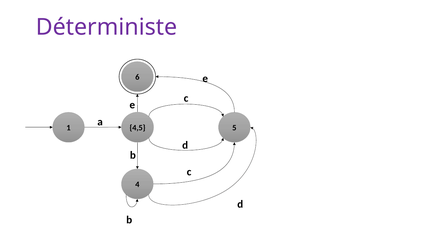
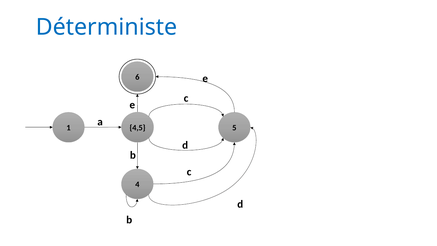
Déterministe colour: purple -> blue
